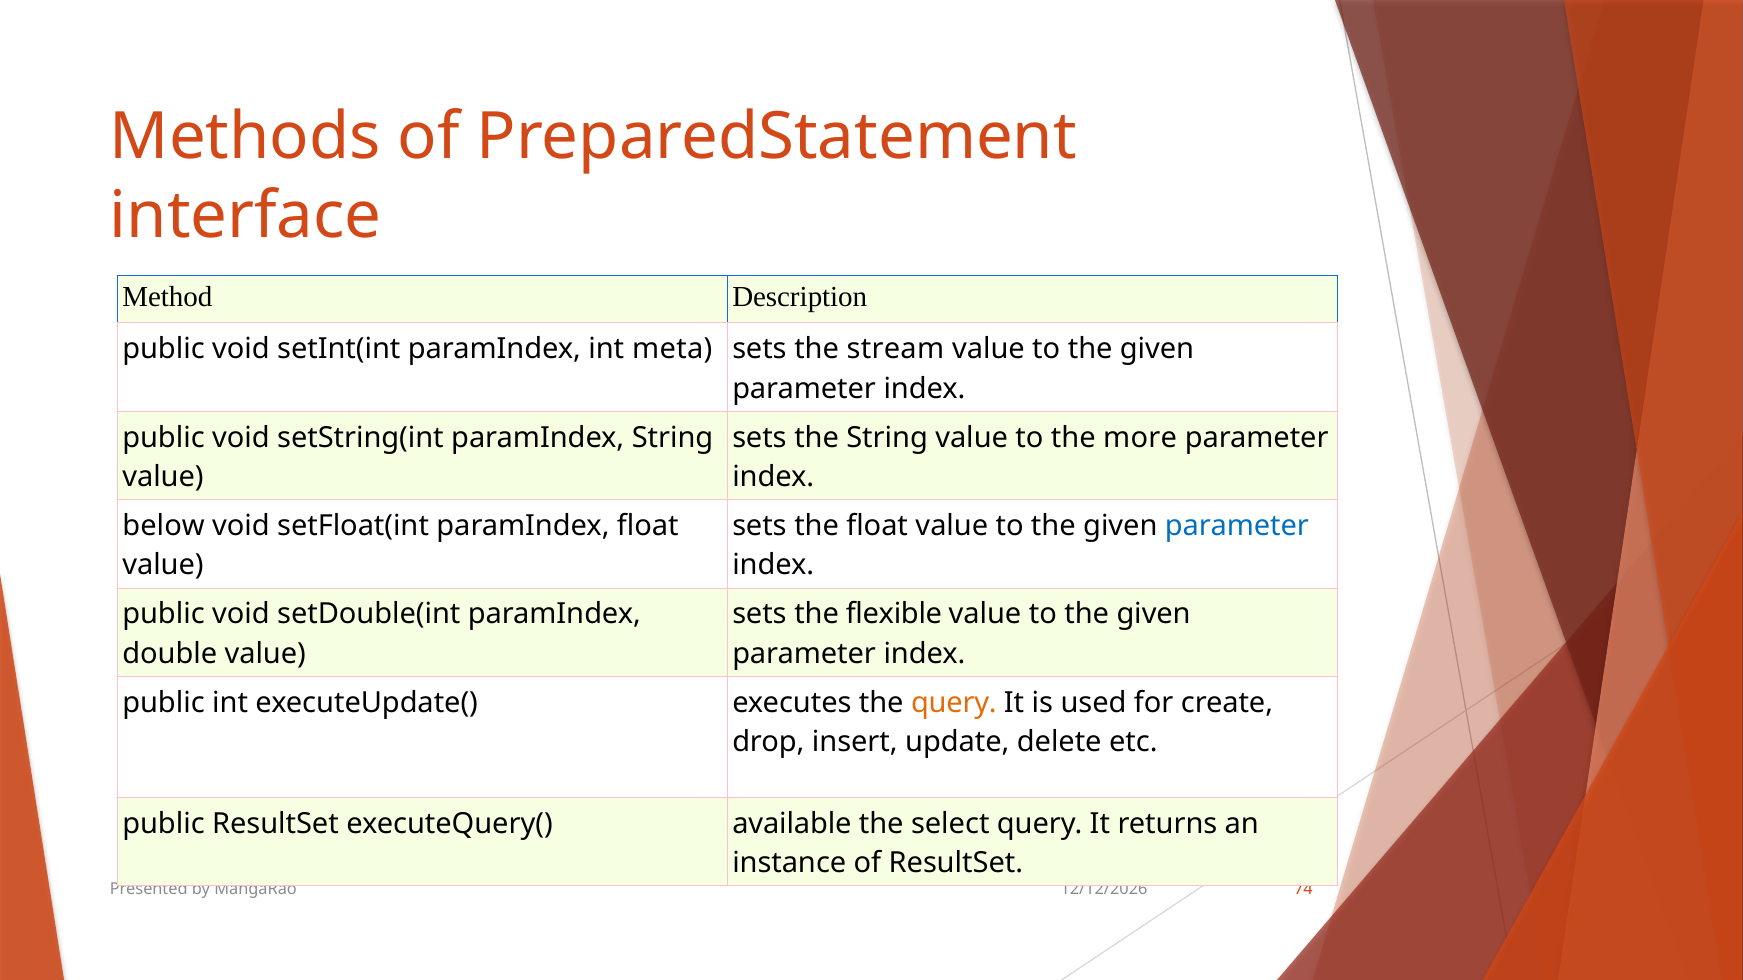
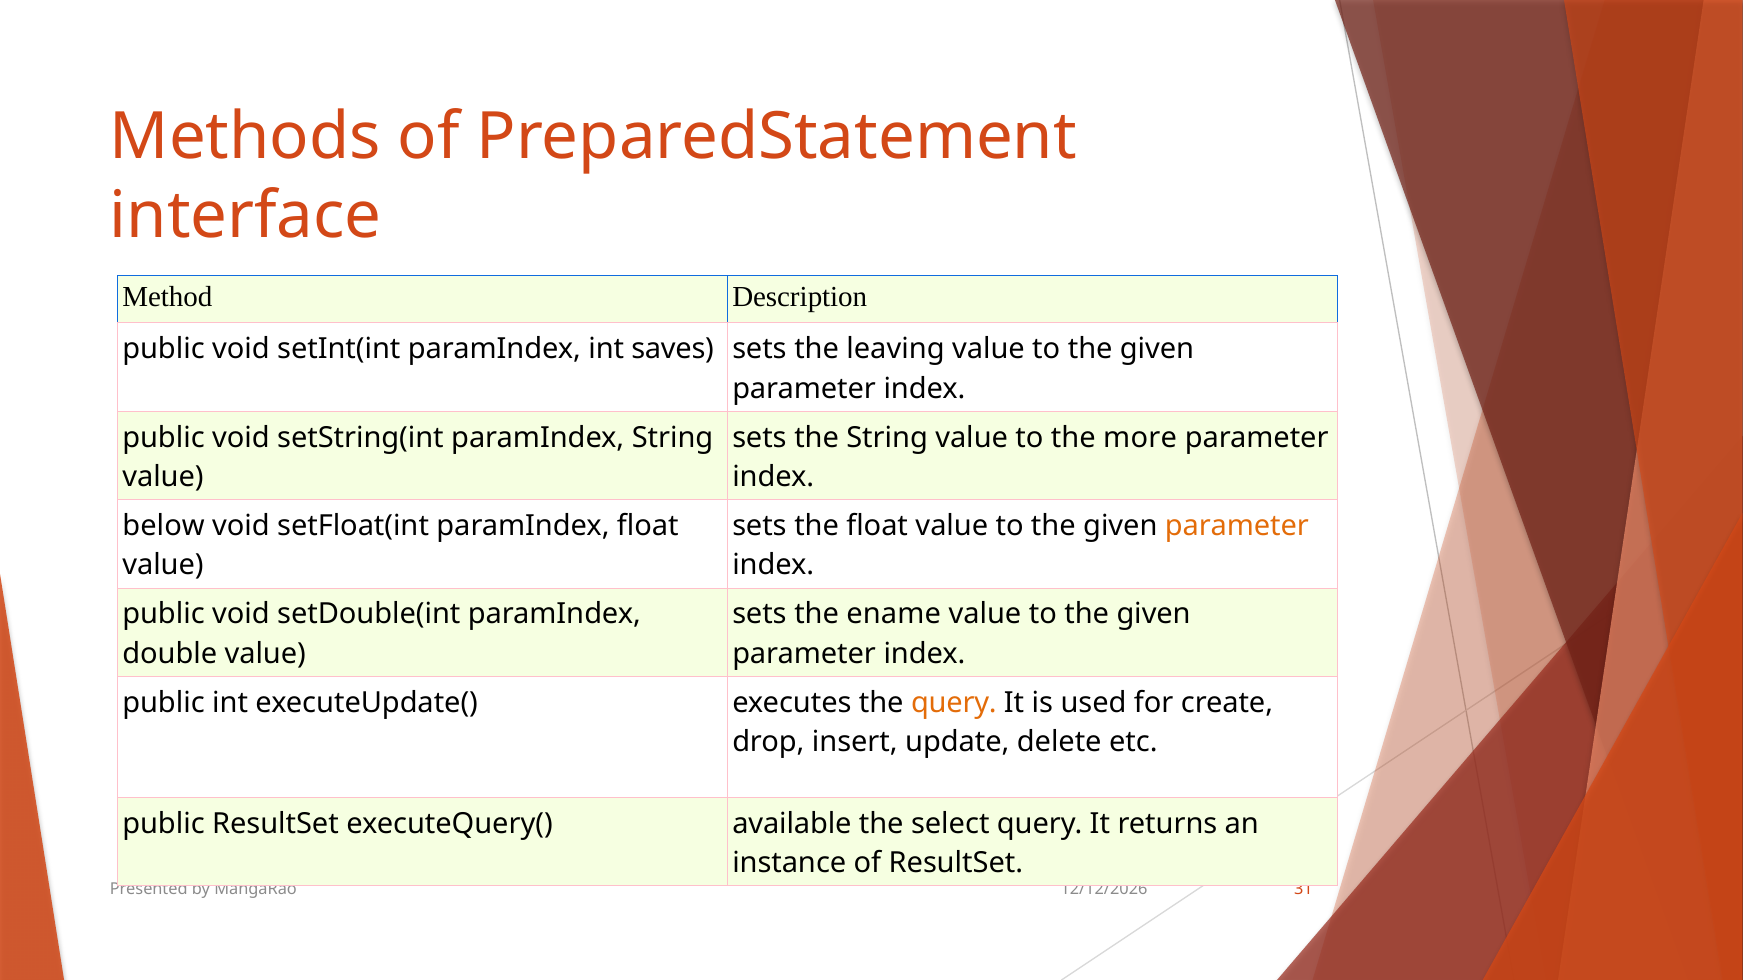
meta: meta -> saves
stream: stream -> leaving
parameter at (1237, 526) colour: blue -> orange
flexible: flexible -> ename
74: 74 -> 31
